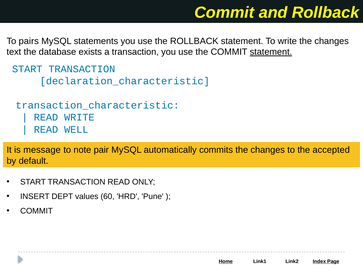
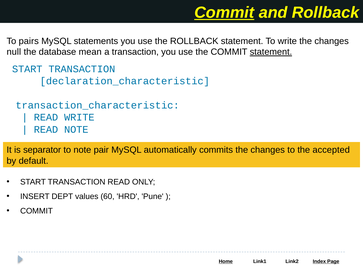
Commit at (224, 13) underline: none -> present
text: text -> null
exists: exists -> mean
READ WELL: WELL -> NOTE
message: message -> separator
